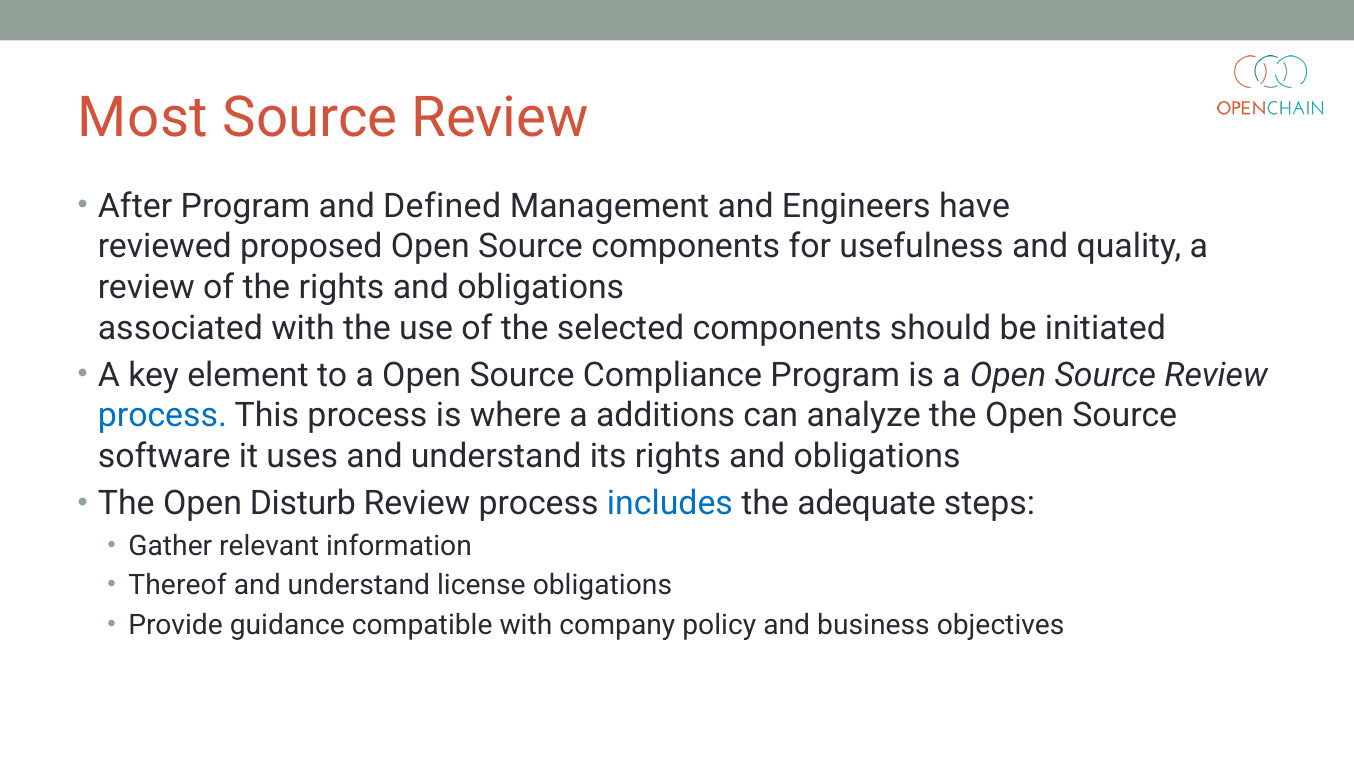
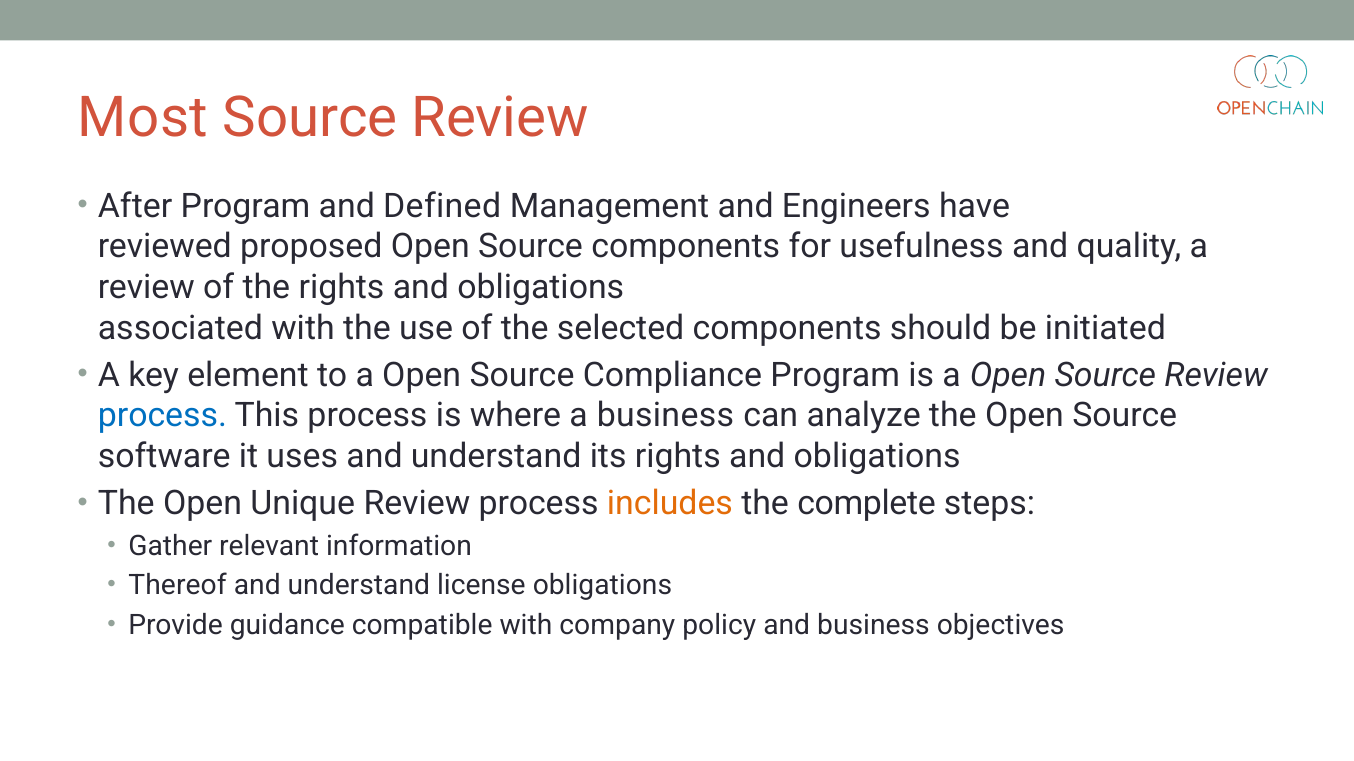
a additions: additions -> business
Disturb: Disturb -> Unique
includes colour: blue -> orange
adequate: adequate -> complete
